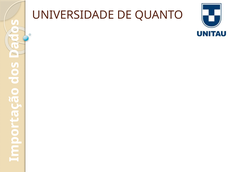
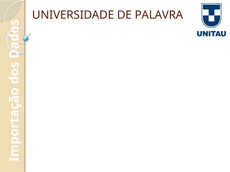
QUANTO: QUANTO -> PALAVRA
